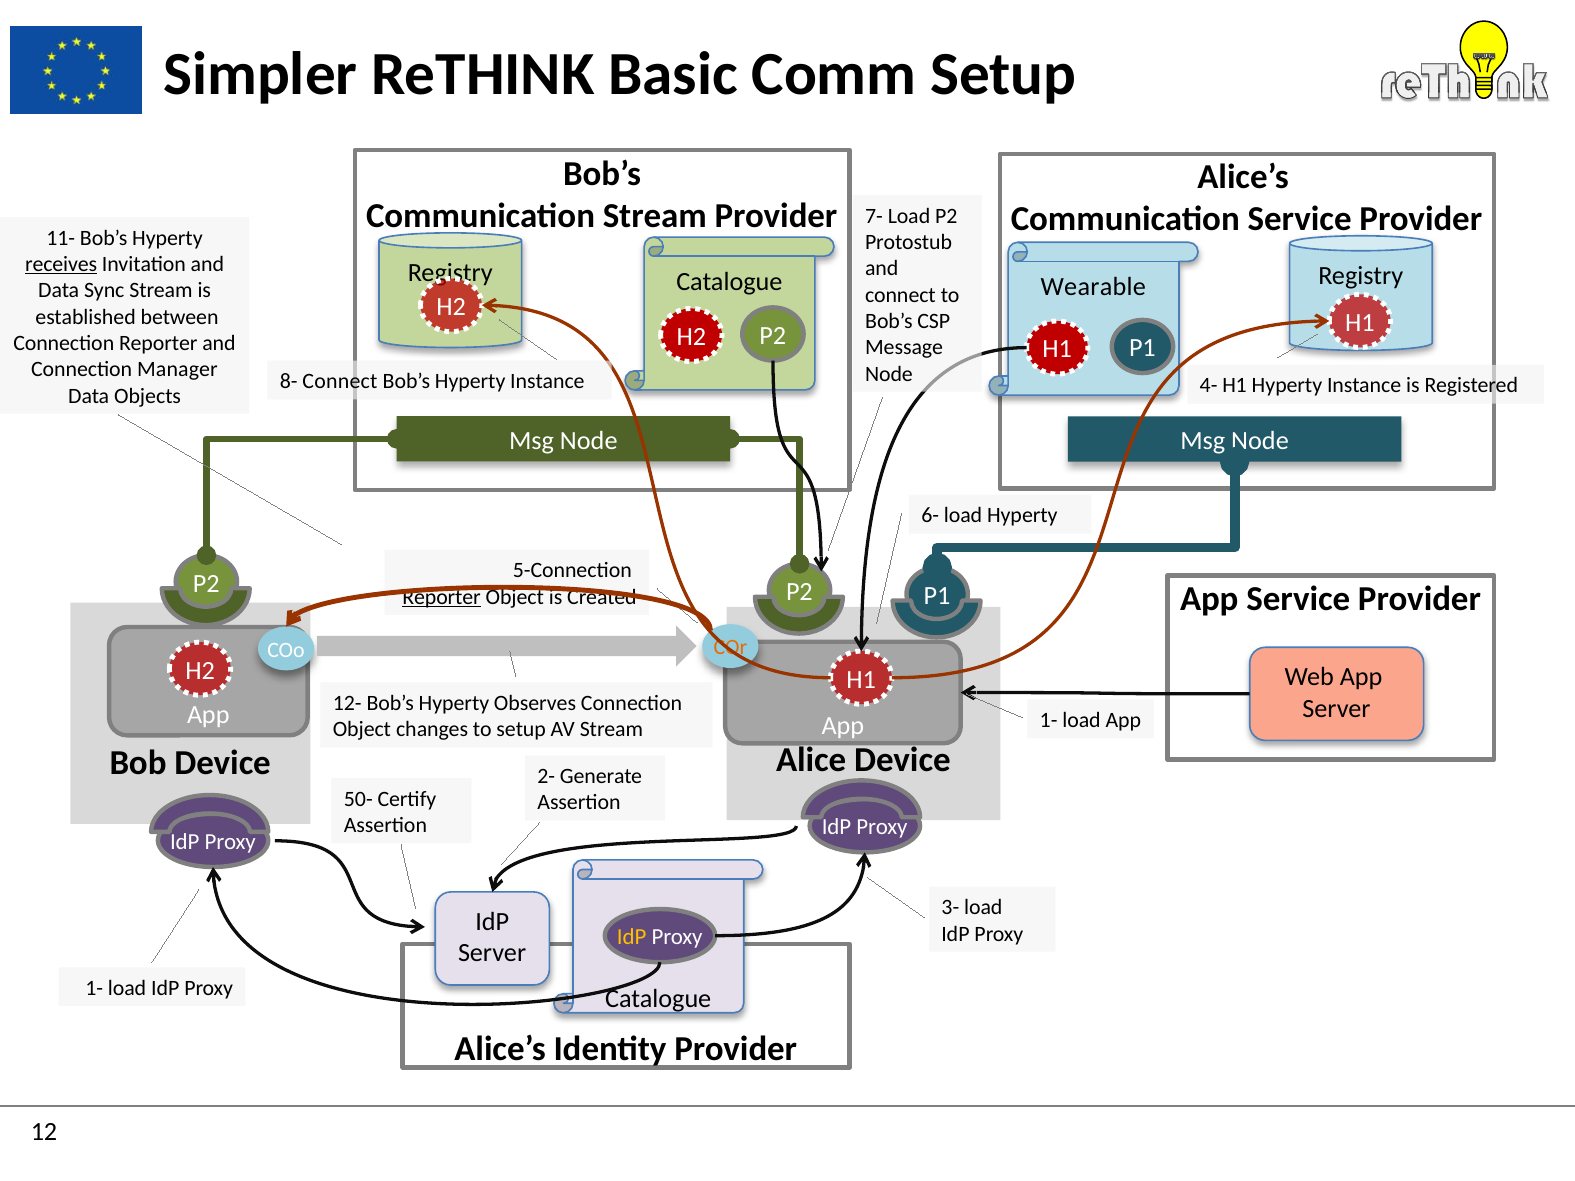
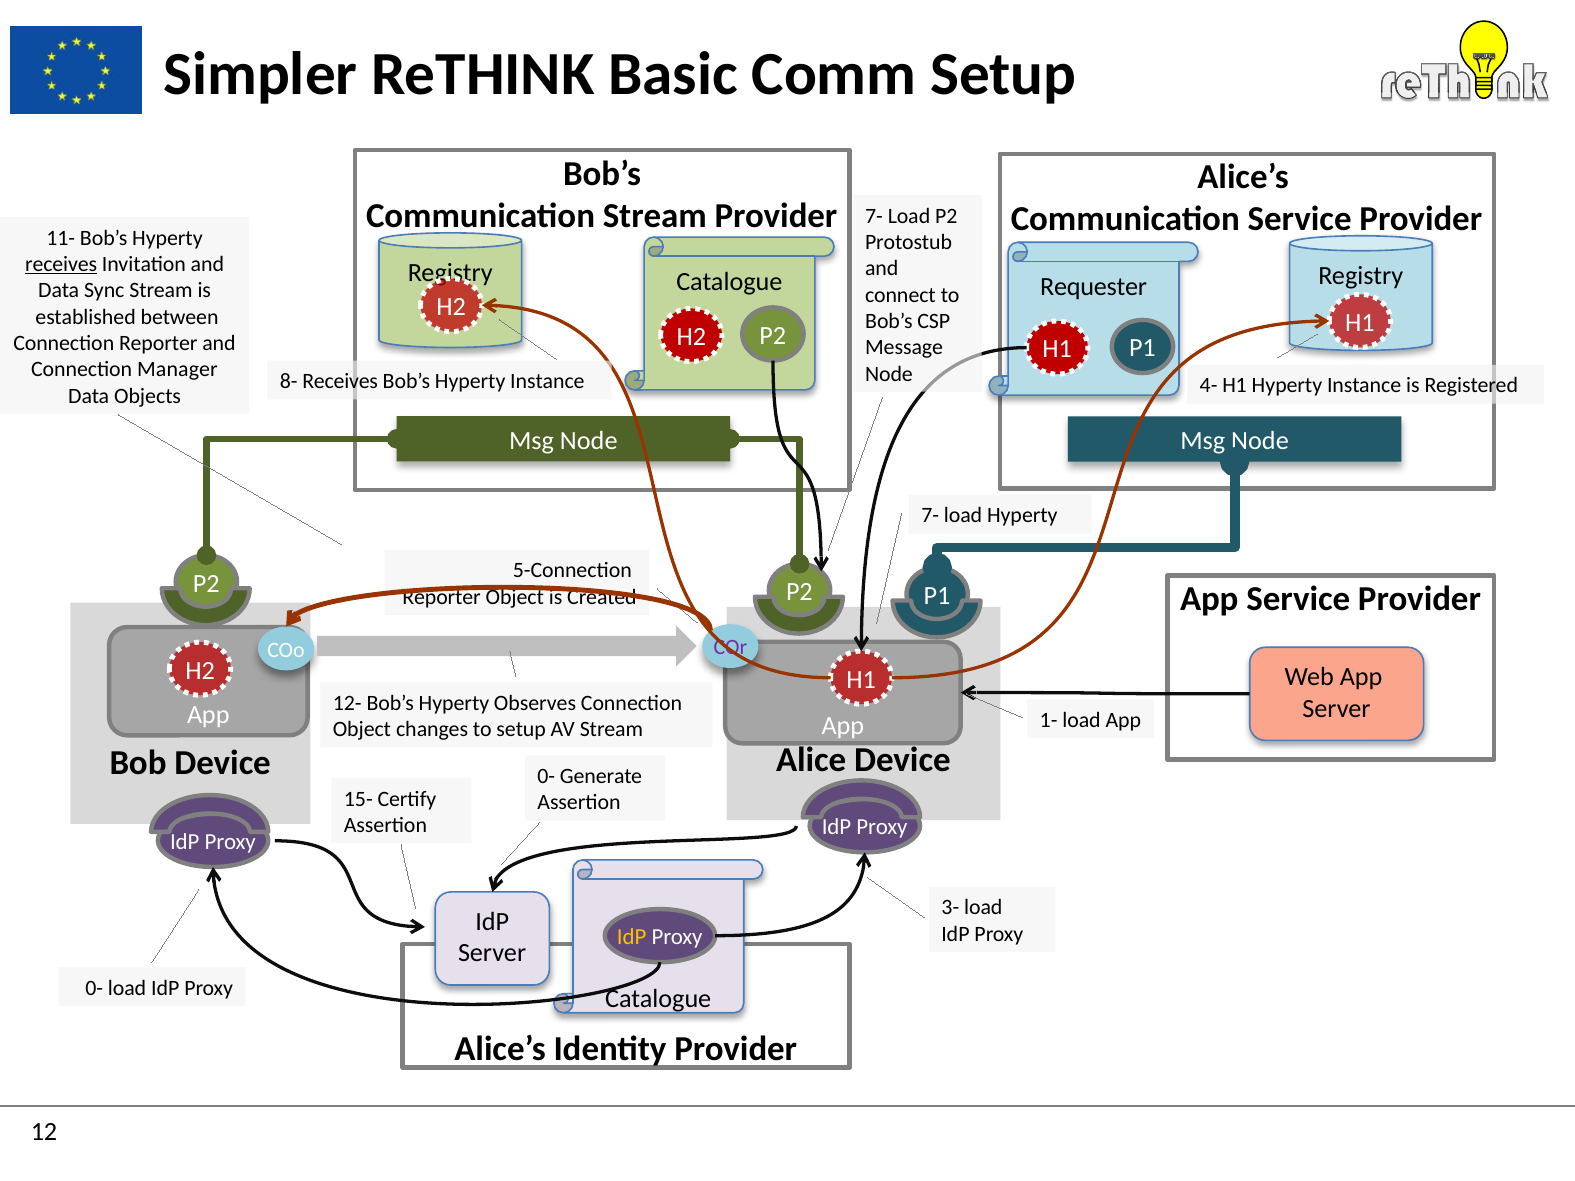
Wearable: Wearable -> Requester
8- Connect: Connect -> Receives
6- at (930, 516): 6- -> 7-
Reporter at (442, 597) underline: present -> none
COr colour: orange -> purple
2- at (546, 777): 2- -> 0-
50-: 50- -> 15-
1- at (94, 988): 1- -> 0-
